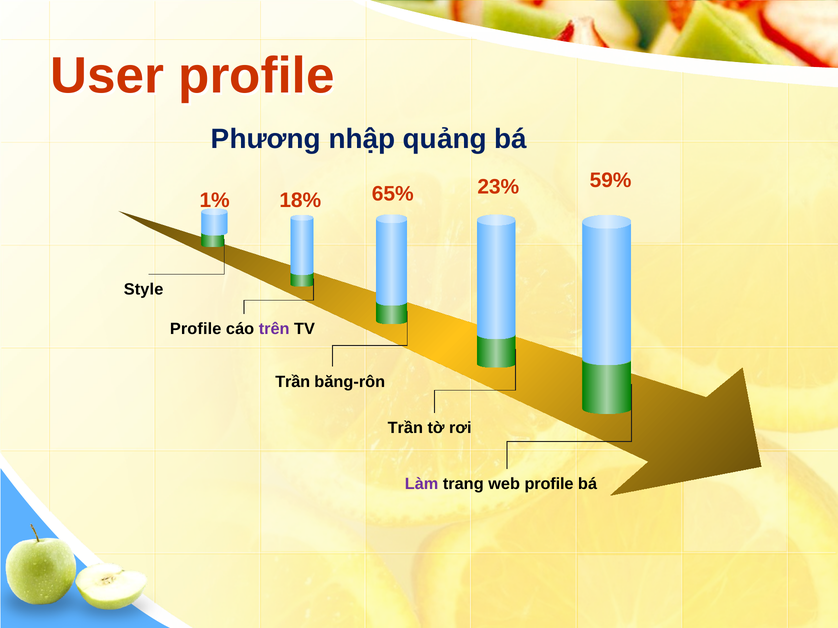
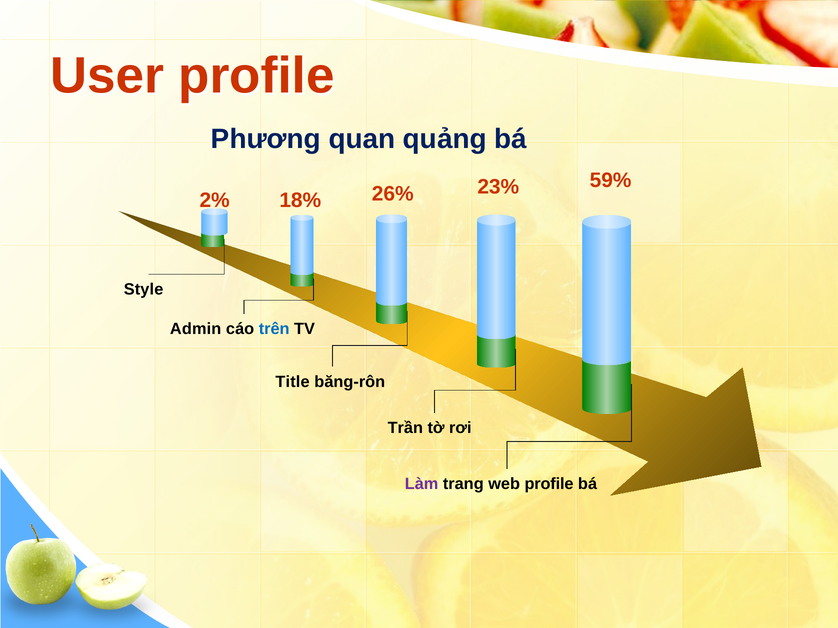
nhập: nhập -> quan
65%: 65% -> 26%
1%: 1% -> 2%
Profile at (196, 329): Profile -> Admin
trên colour: purple -> blue
Trần at (293, 382): Trần -> Title
